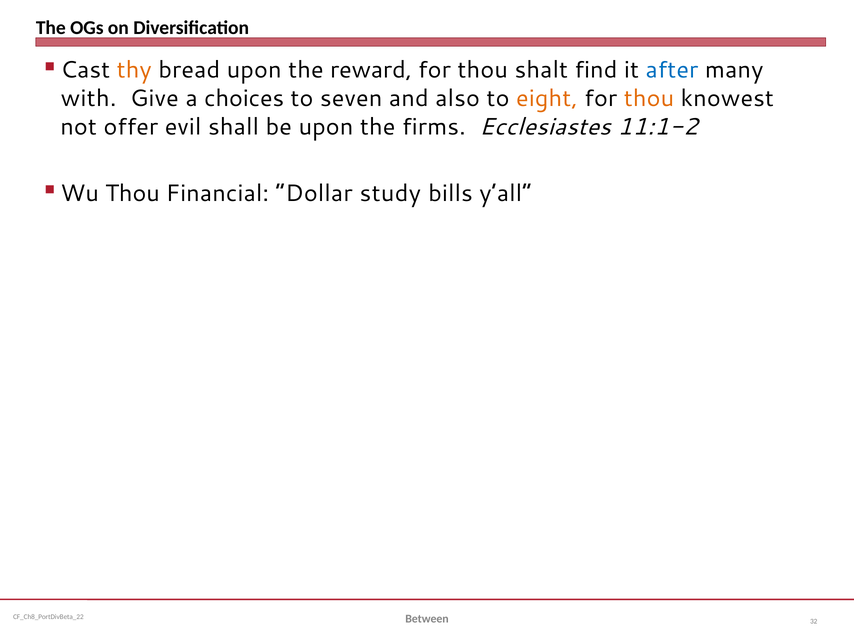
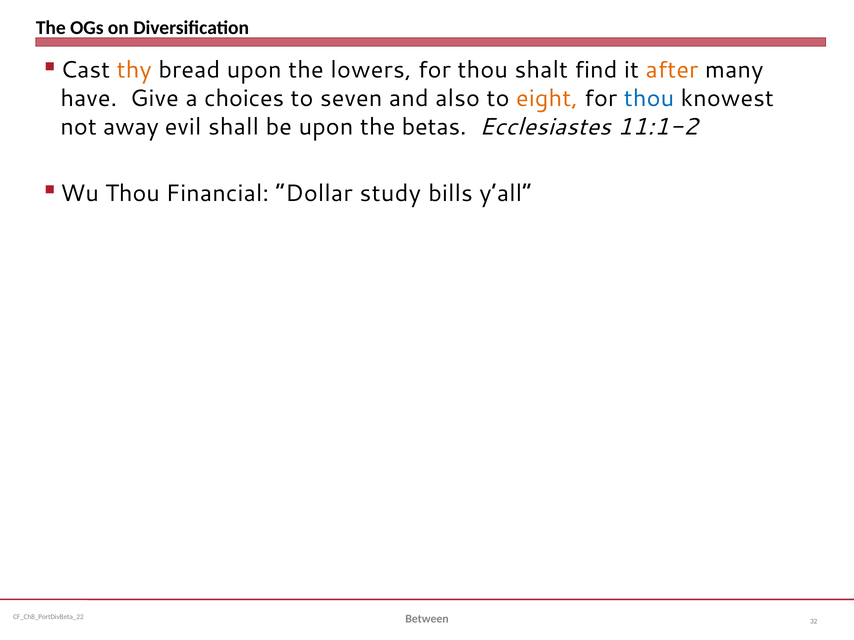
reward: reward -> lowers
after colour: blue -> orange
with: with -> have
thou at (649, 98) colour: orange -> blue
offer: offer -> away
firms: firms -> betas
